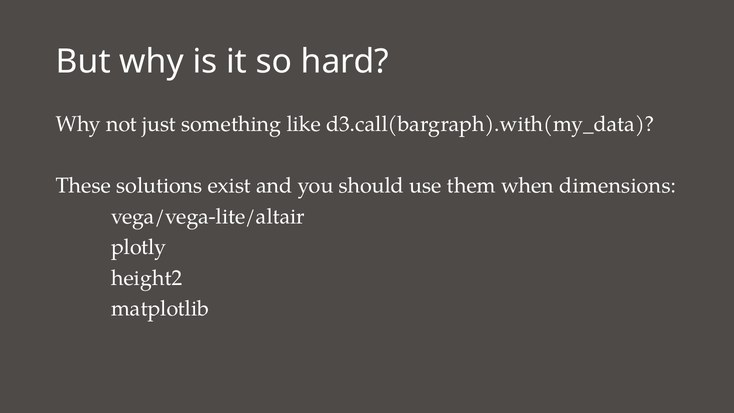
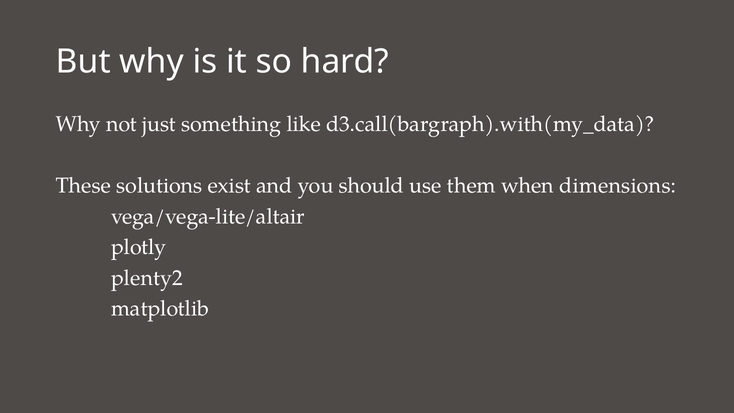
height2: height2 -> plenty2
